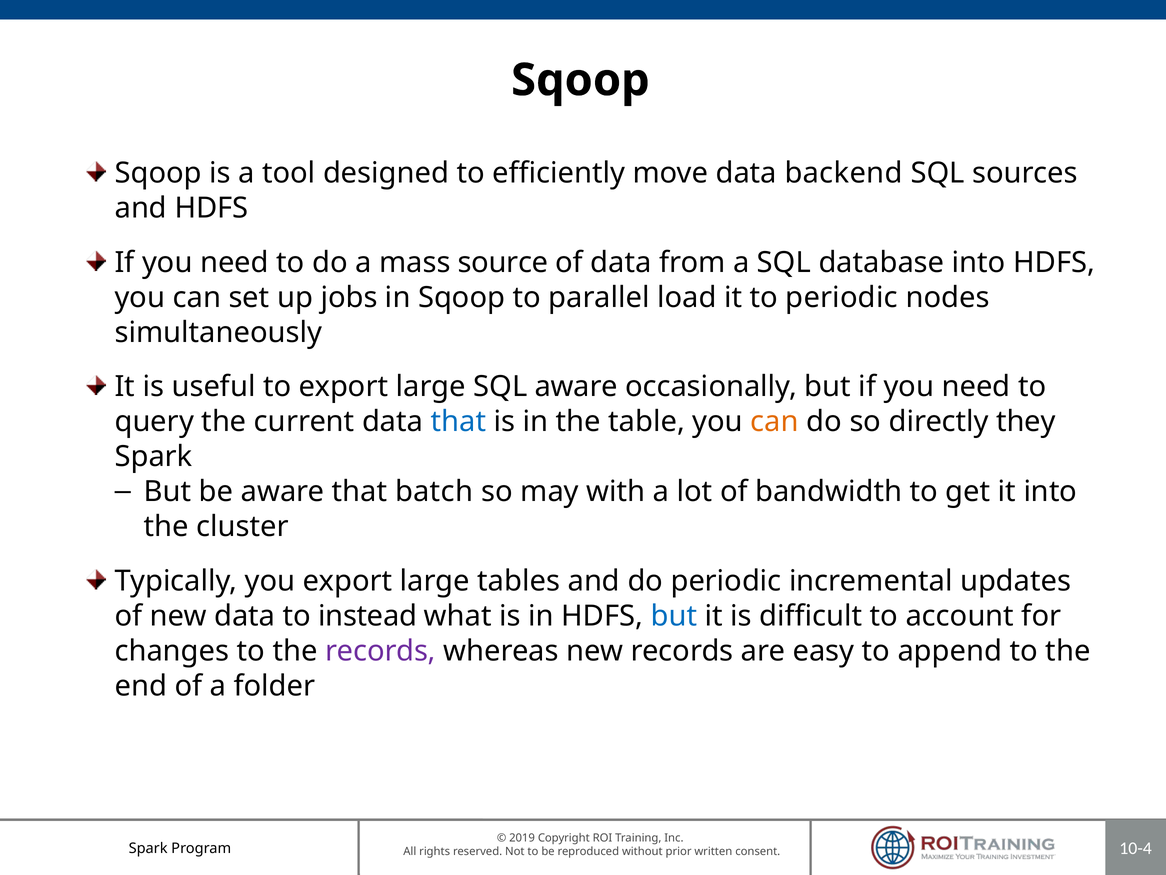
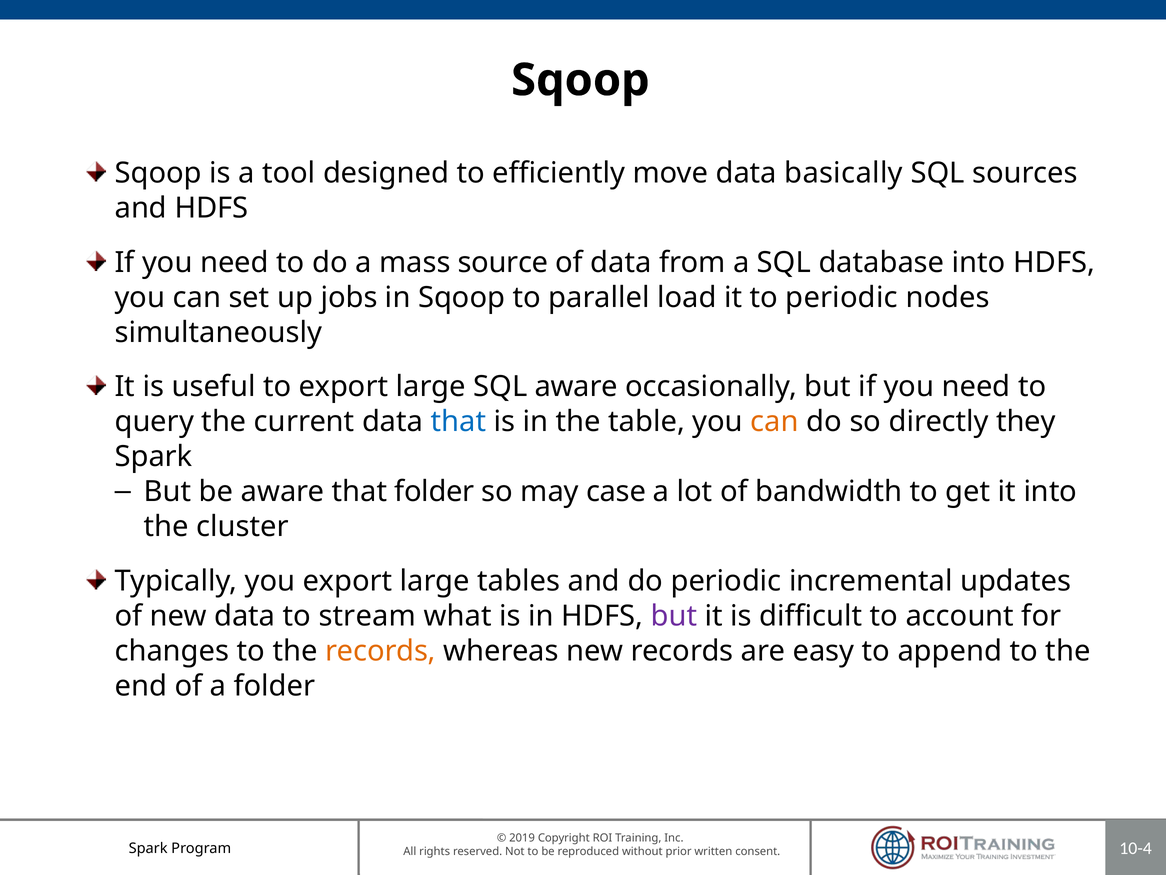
backend: backend -> basically
that batch: batch -> folder
with: with -> case
instead: instead -> stream
but at (674, 616) colour: blue -> purple
records at (380, 651) colour: purple -> orange
